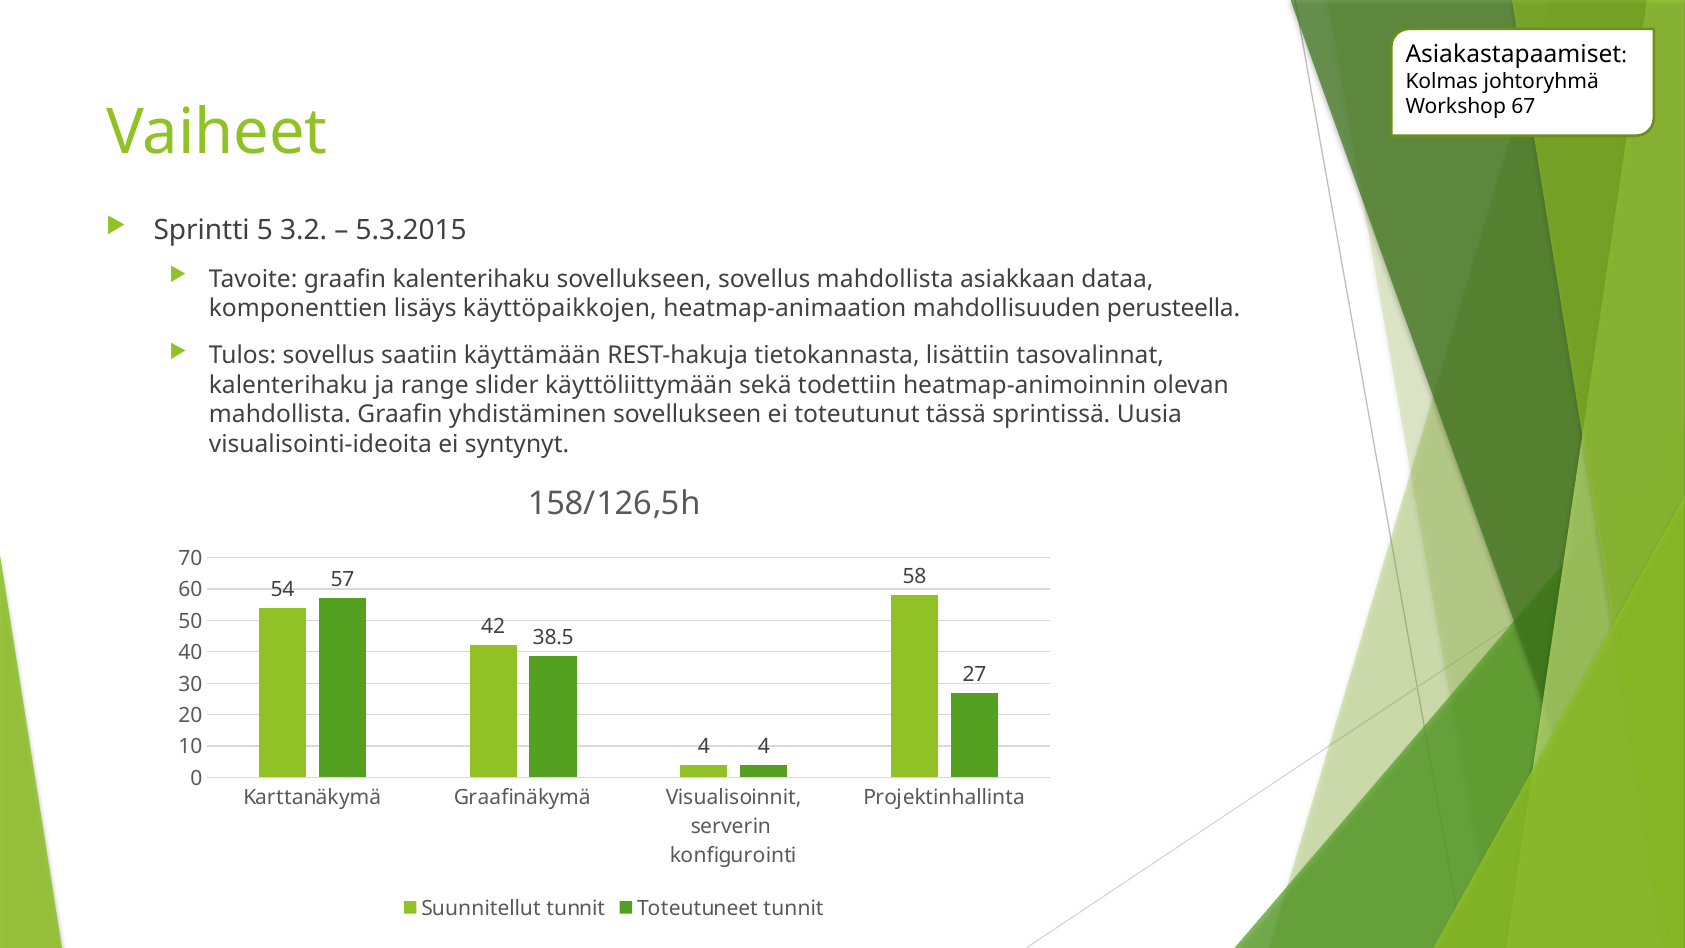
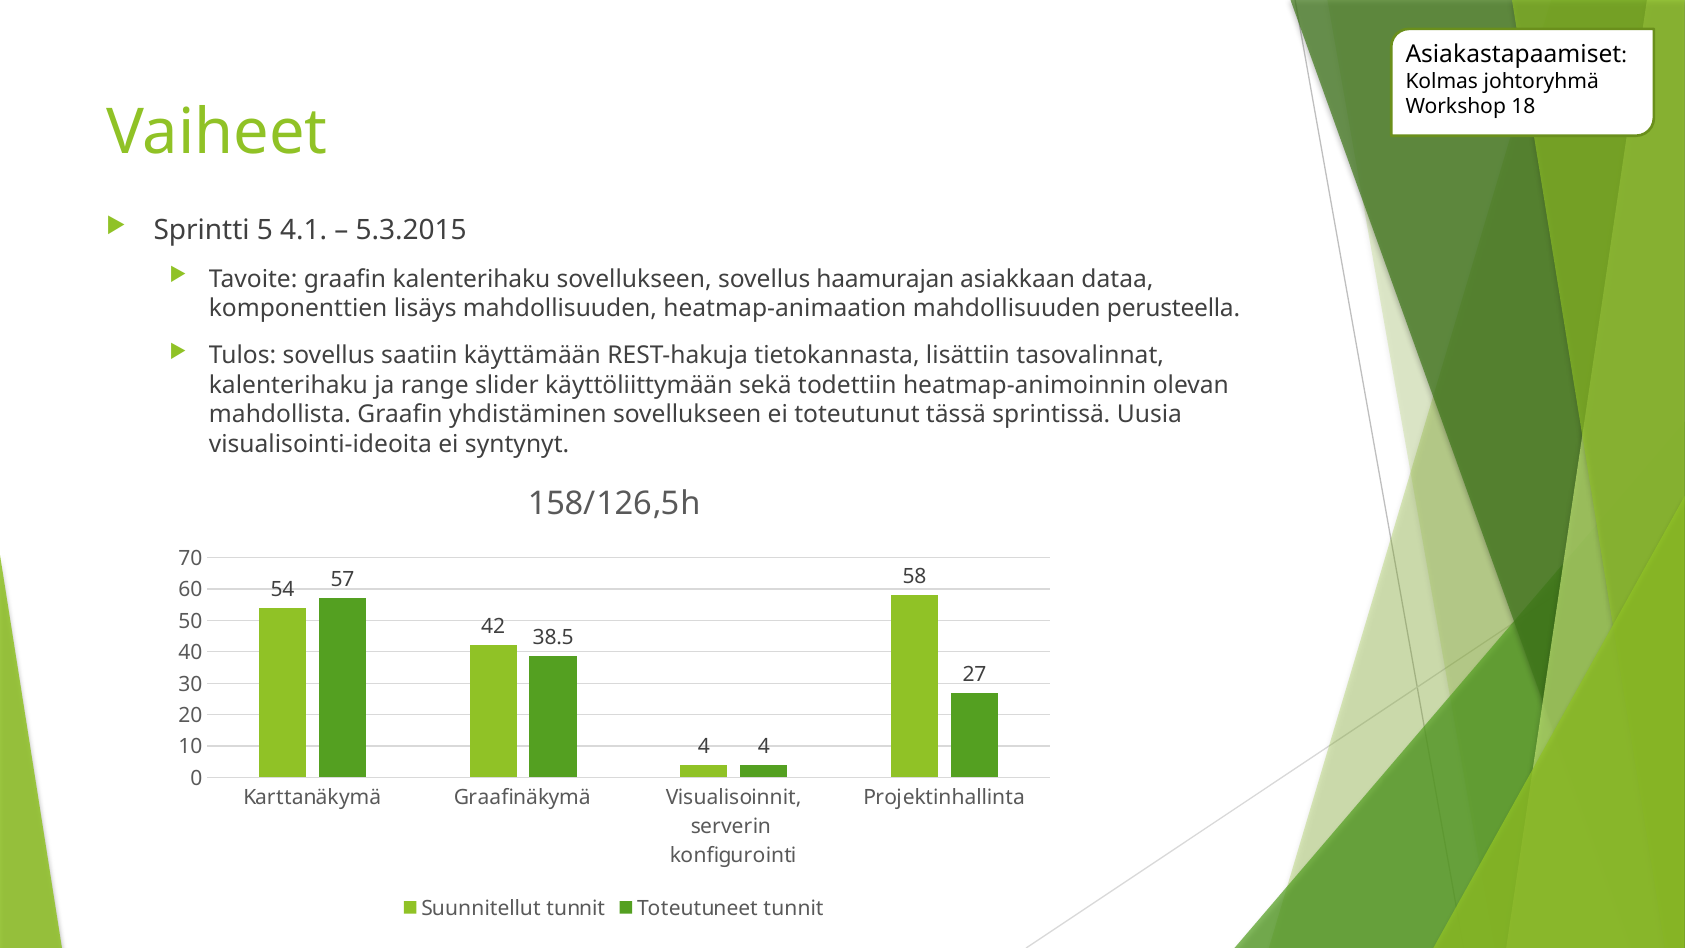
67: 67 -> 18
3.2: 3.2 -> 4.1
sovellus mahdollista: mahdollista -> haamurajan
lisäys käyttöpaikkojen: käyttöpaikkojen -> mahdollisuuden
